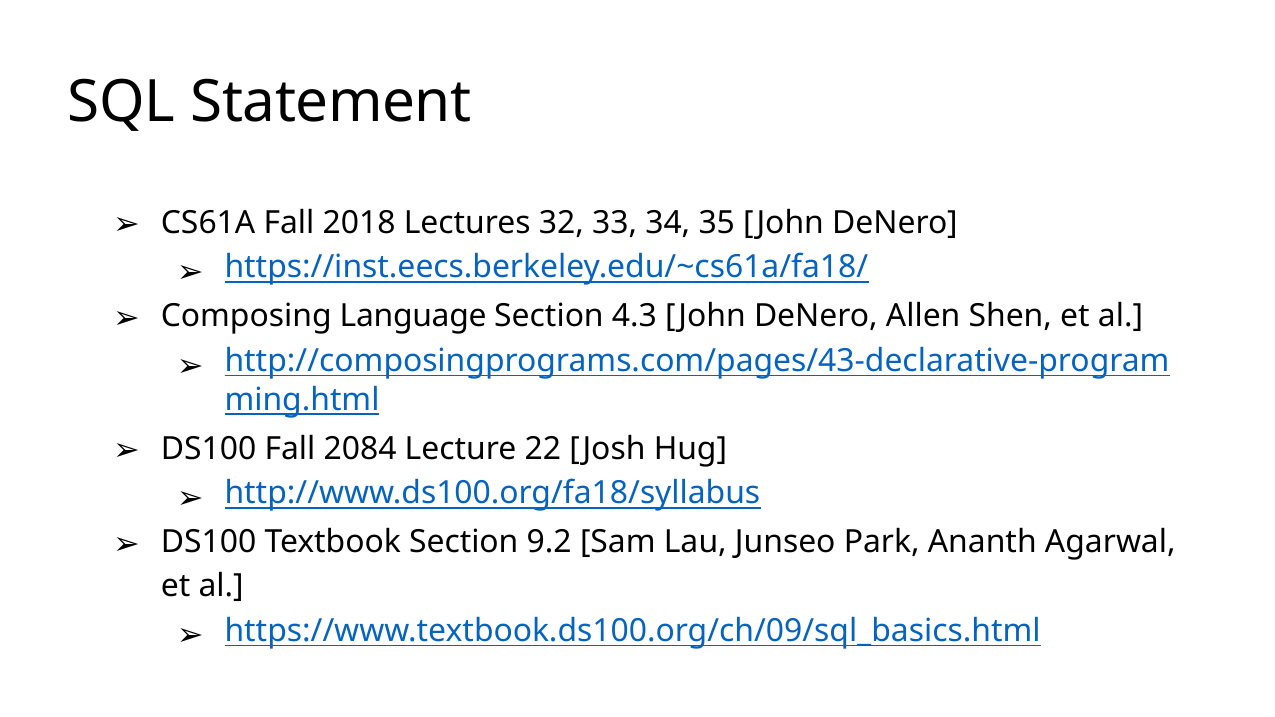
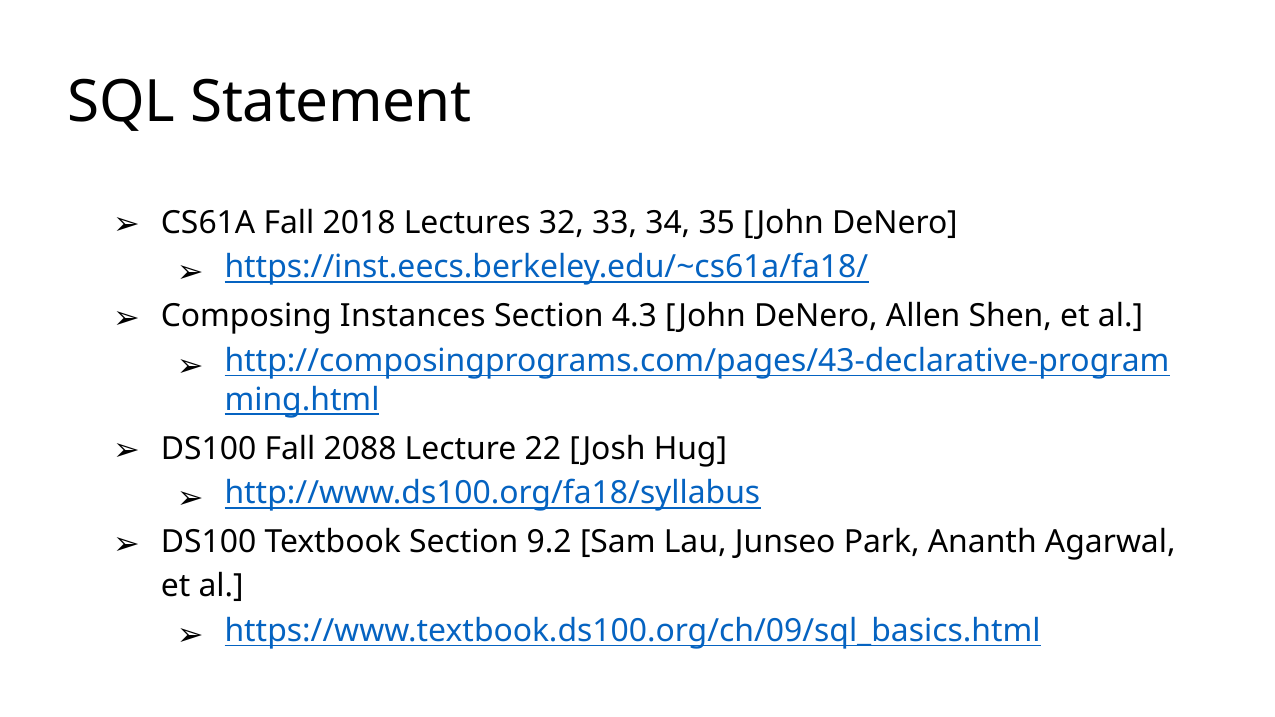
Language: Language -> Instances
2084: 2084 -> 2088
